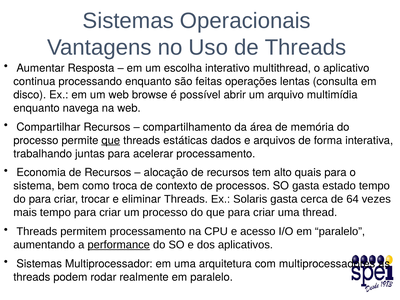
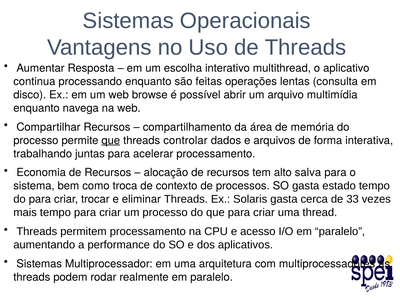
estáticas: estáticas -> controlar
quais: quais -> salva
64: 64 -> 33
performance underline: present -> none
